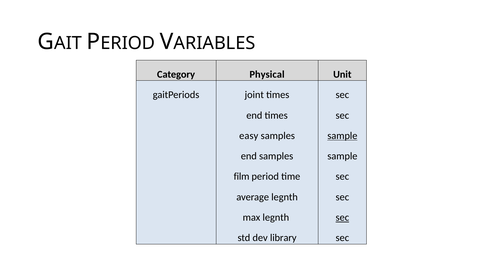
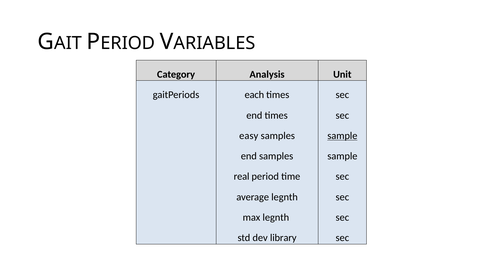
Physical: Physical -> Analysis
joint: joint -> each
film: film -> real
sec at (342, 217) underline: present -> none
